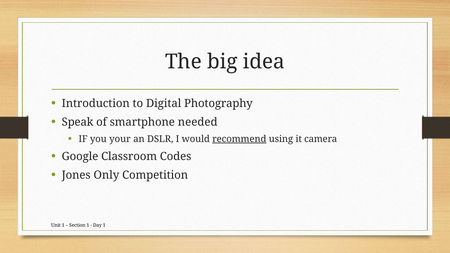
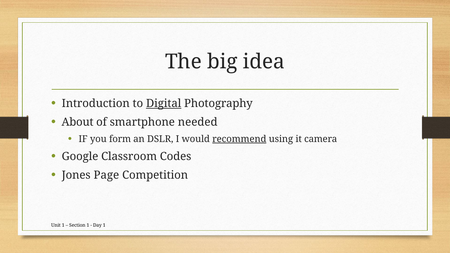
Digital underline: none -> present
Speak: Speak -> About
your: your -> form
Only: Only -> Page
